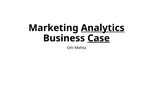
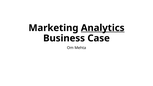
Case underline: present -> none
